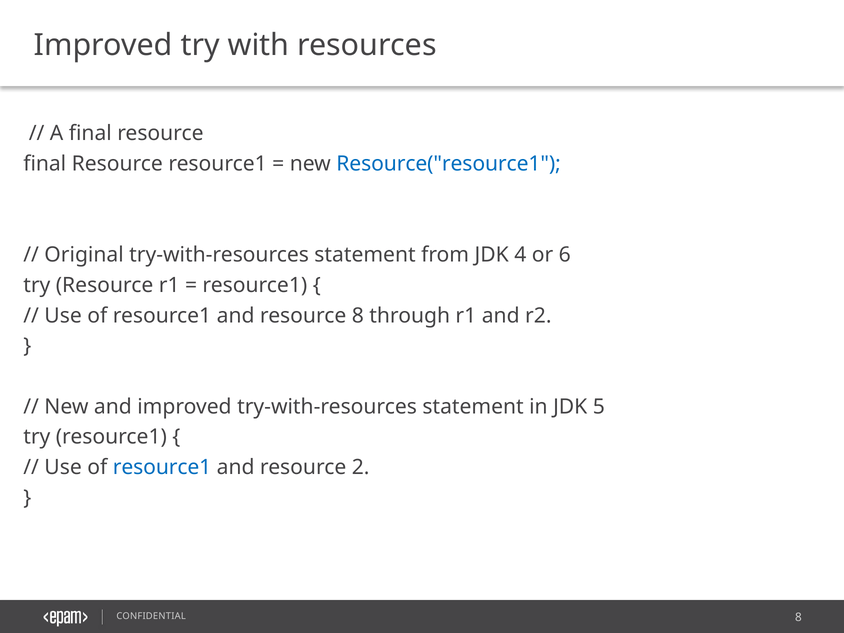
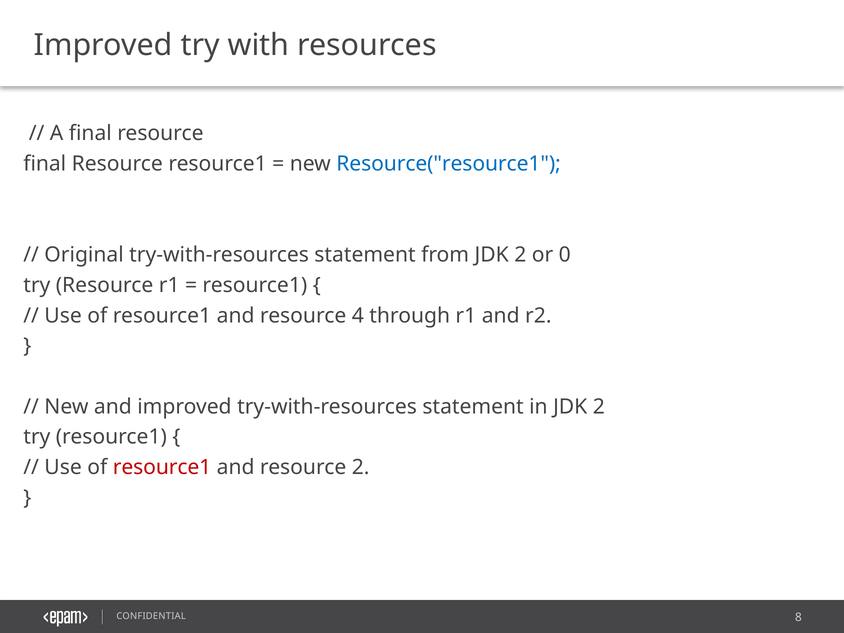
from JDK 4: 4 -> 2
6: 6 -> 0
resource 8: 8 -> 4
in JDK 5: 5 -> 2
resource1 at (162, 467) colour: blue -> red
